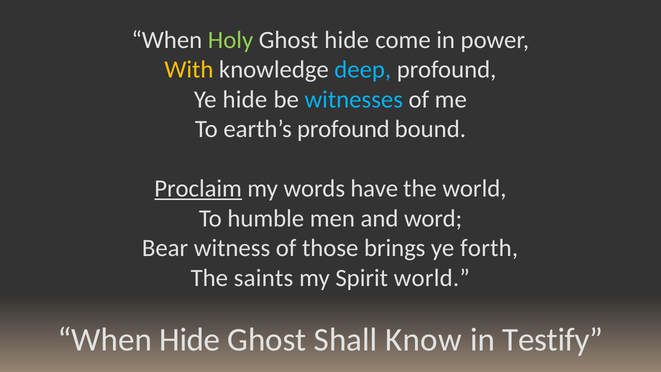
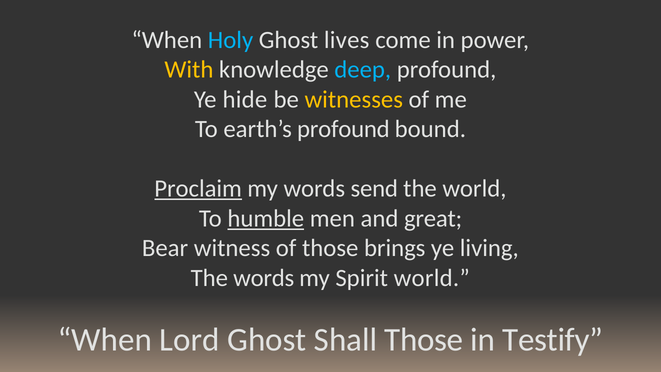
Holy colour: light green -> light blue
Ghost hide: hide -> lives
witnesses colour: light blue -> yellow
have: have -> send
humble underline: none -> present
word: word -> great
forth: forth -> living
The saints: saints -> words
When Hide: Hide -> Lord
Shall Know: Know -> Those
